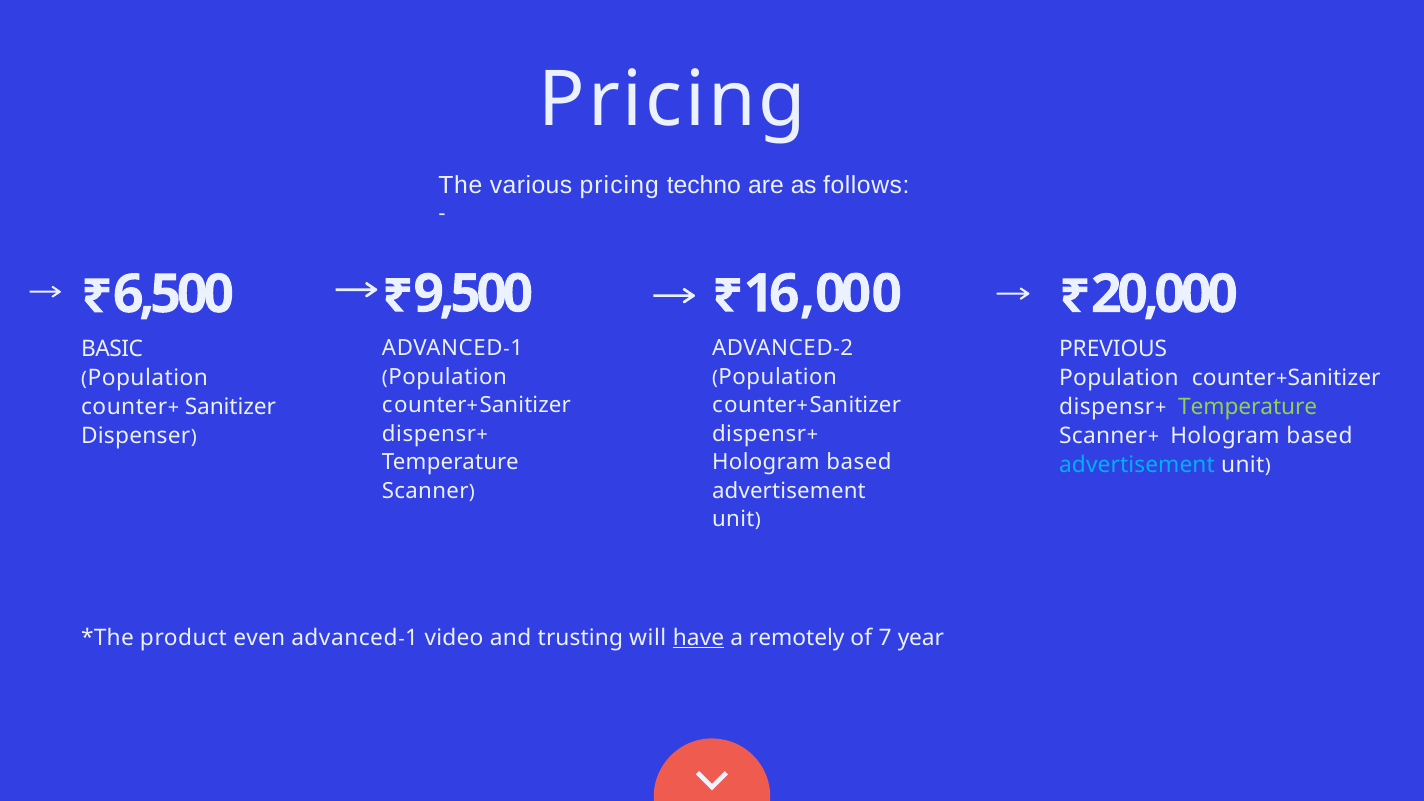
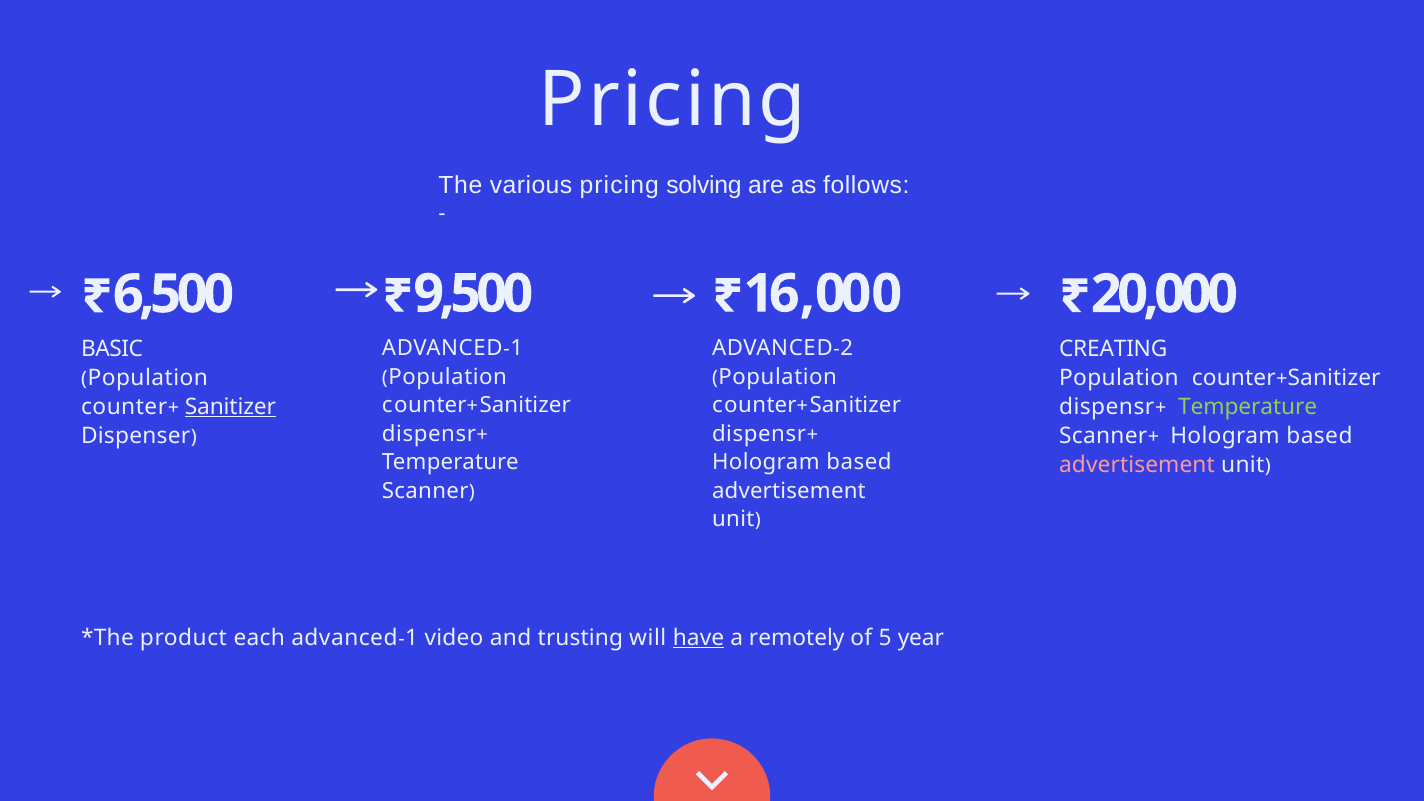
techno: techno -> solving
PREVIOUS: PREVIOUS -> CREATING
Sanitizer underline: none -> present
advertisement at (1137, 465) colour: light blue -> pink
even: even -> each
7: 7 -> 5
